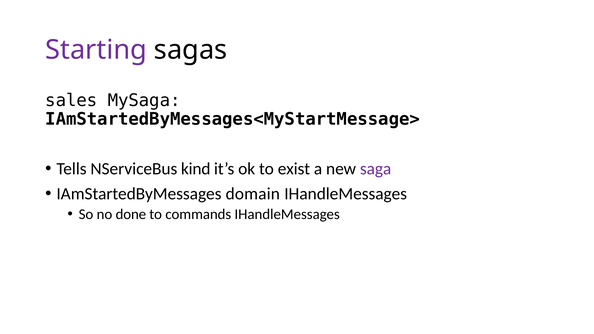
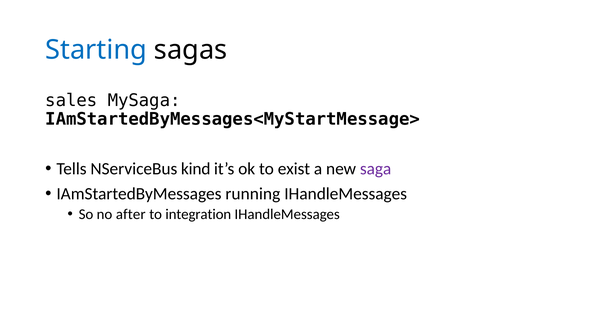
Starting colour: purple -> blue
domain: domain -> running
done: done -> after
commands: commands -> integration
